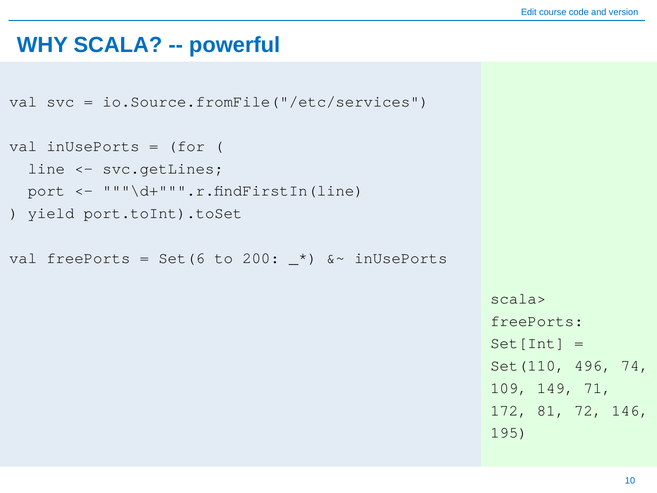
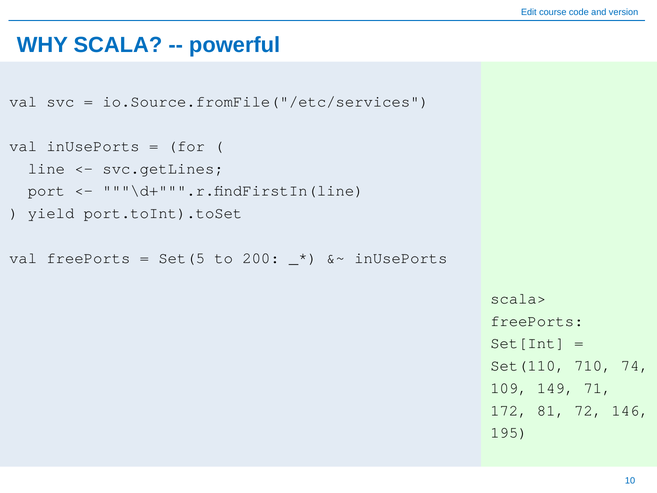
Set(6: Set(6 -> Set(5
496: 496 -> 710
